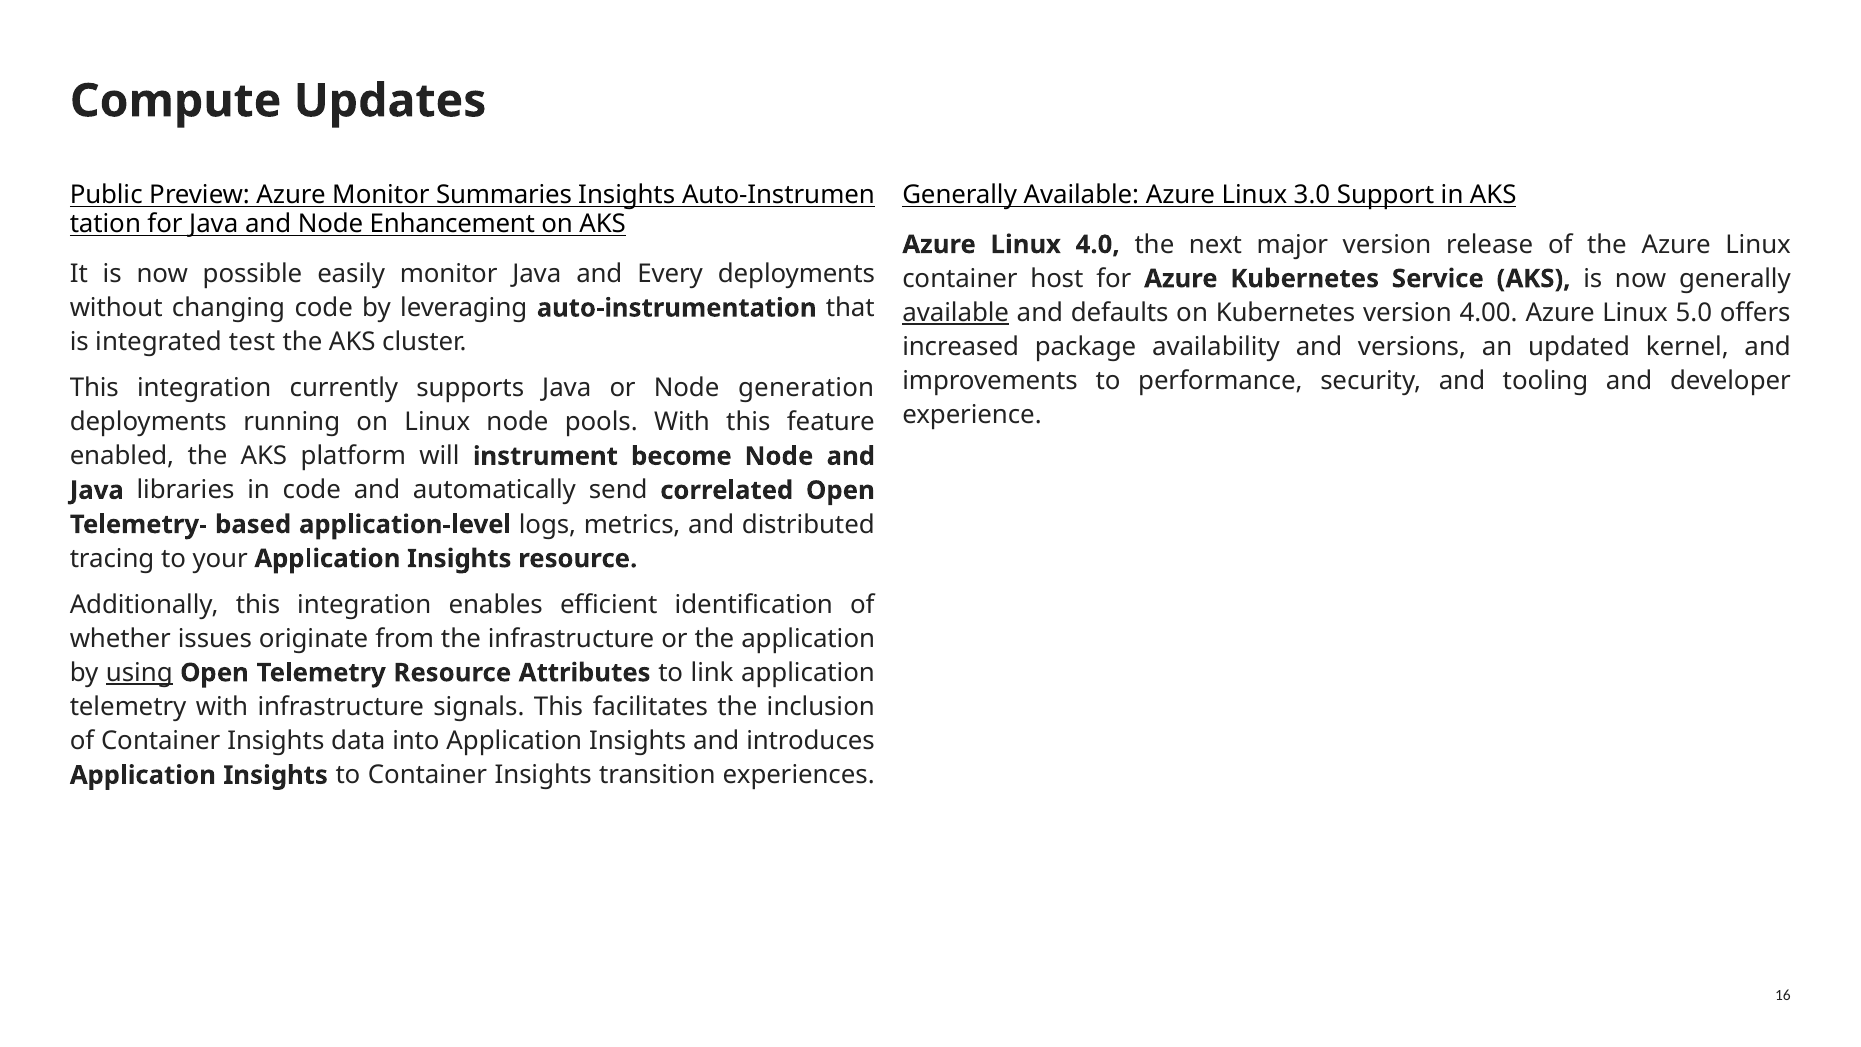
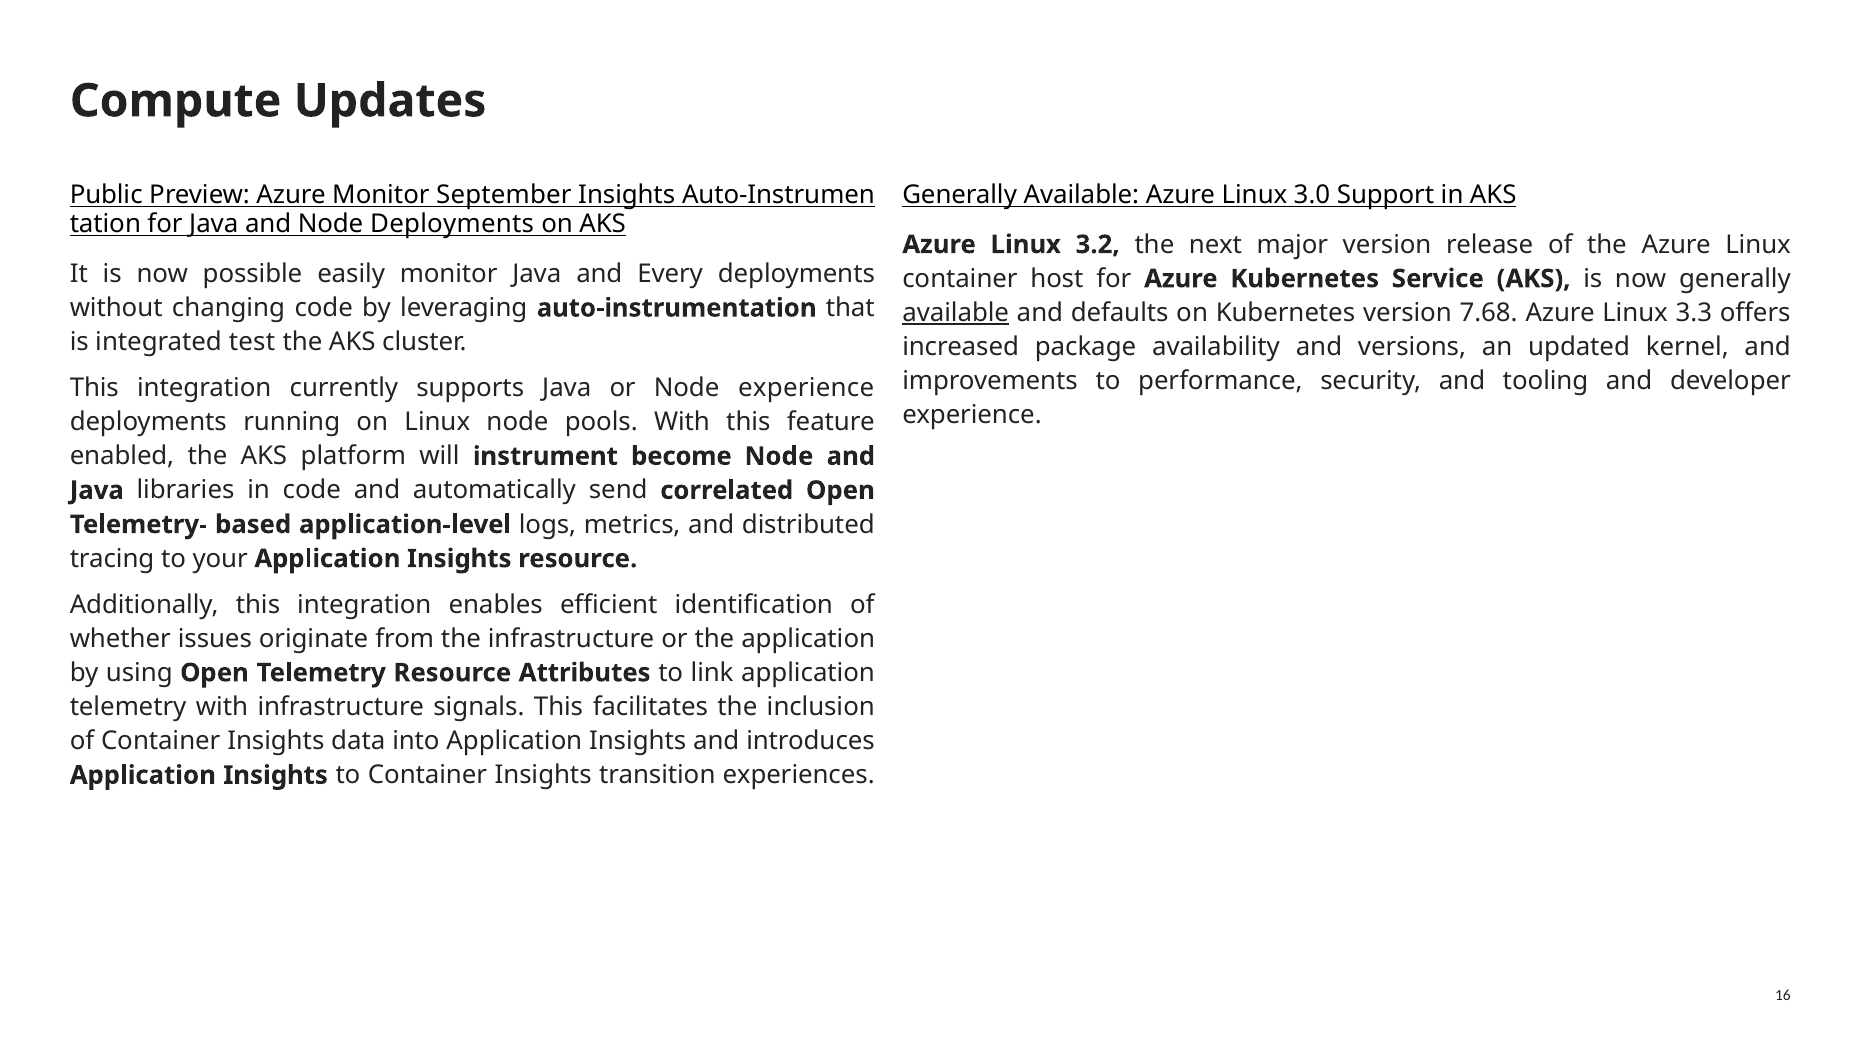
Summaries: Summaries -> September
Node Enhancement: Enhancement -> Deployments
4.0: 4.0 -> 3.2
4.00: 4.00 -> 7.68
5.0: 5.0 -> 3.3
Node generation: generation -> experience
using underline: present -> none
